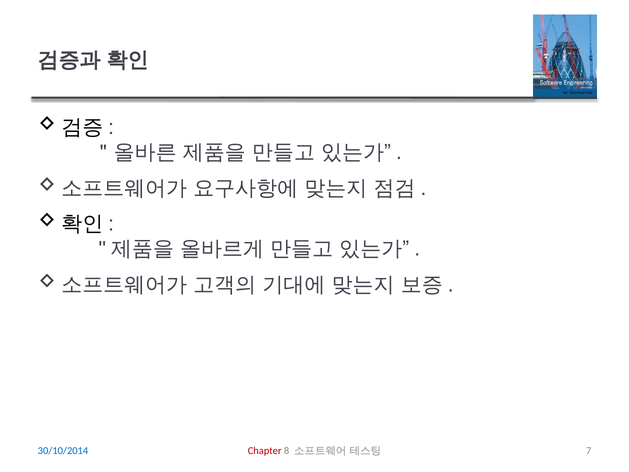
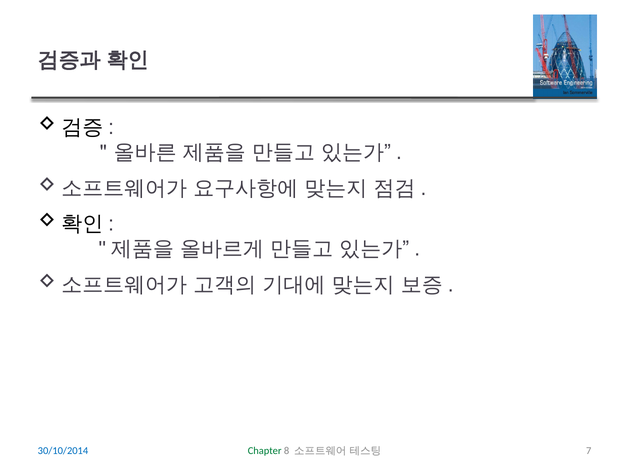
Chapter colour: red -> green
